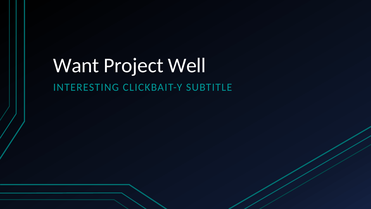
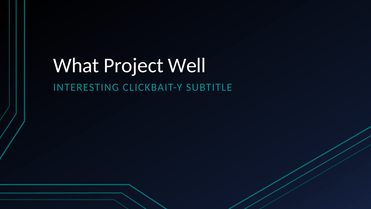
Want: Want -> What
